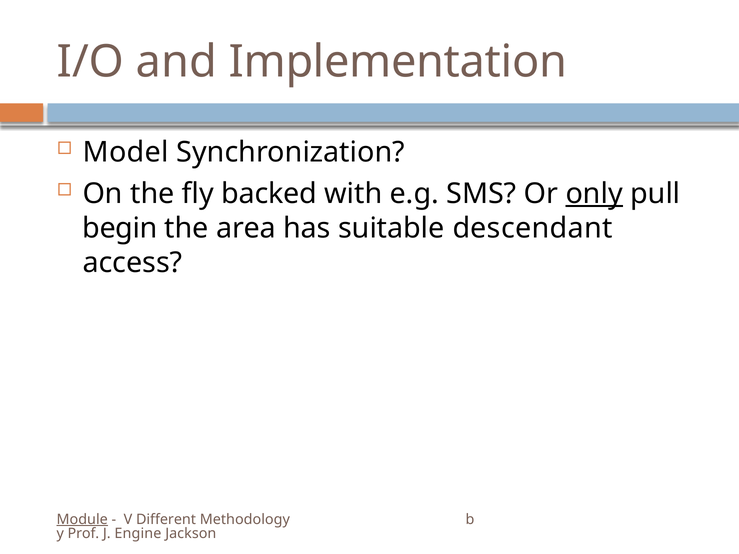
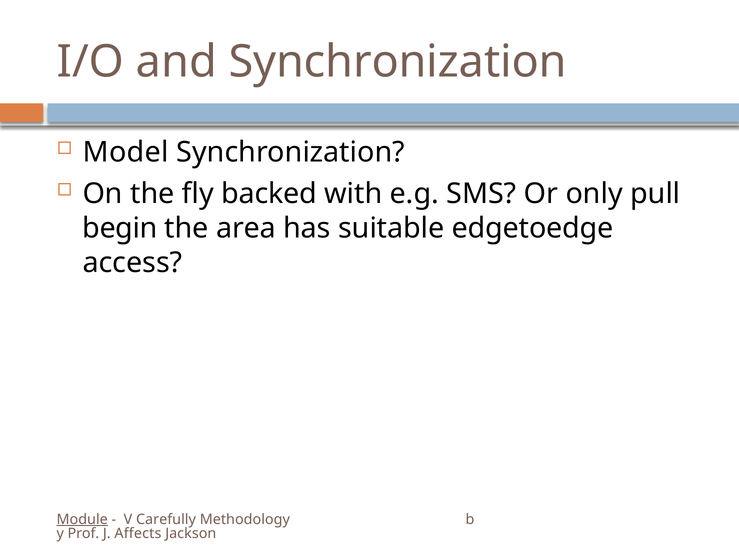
and Implementation: Implementation -> Synchronization
only underline: present -> none
descendant: descendant -> edgetoedge
Different: Different -> Carefully
Engine: Engine -> Affects
